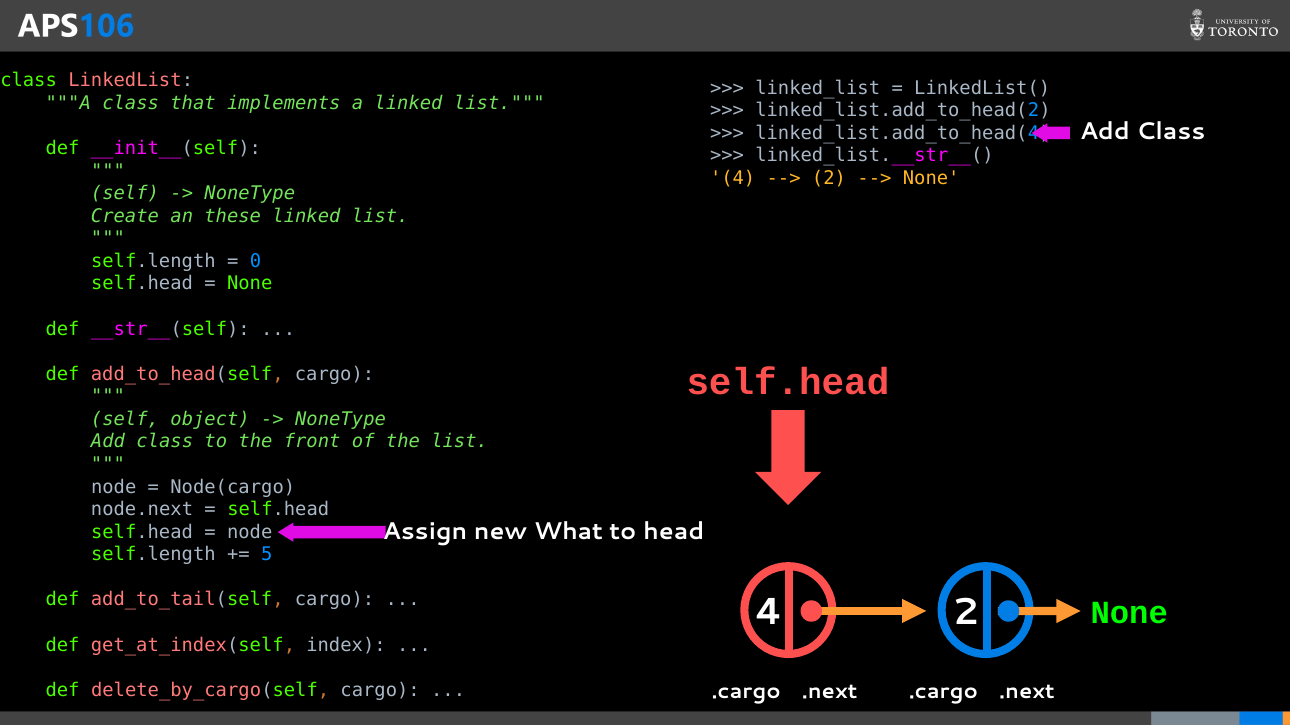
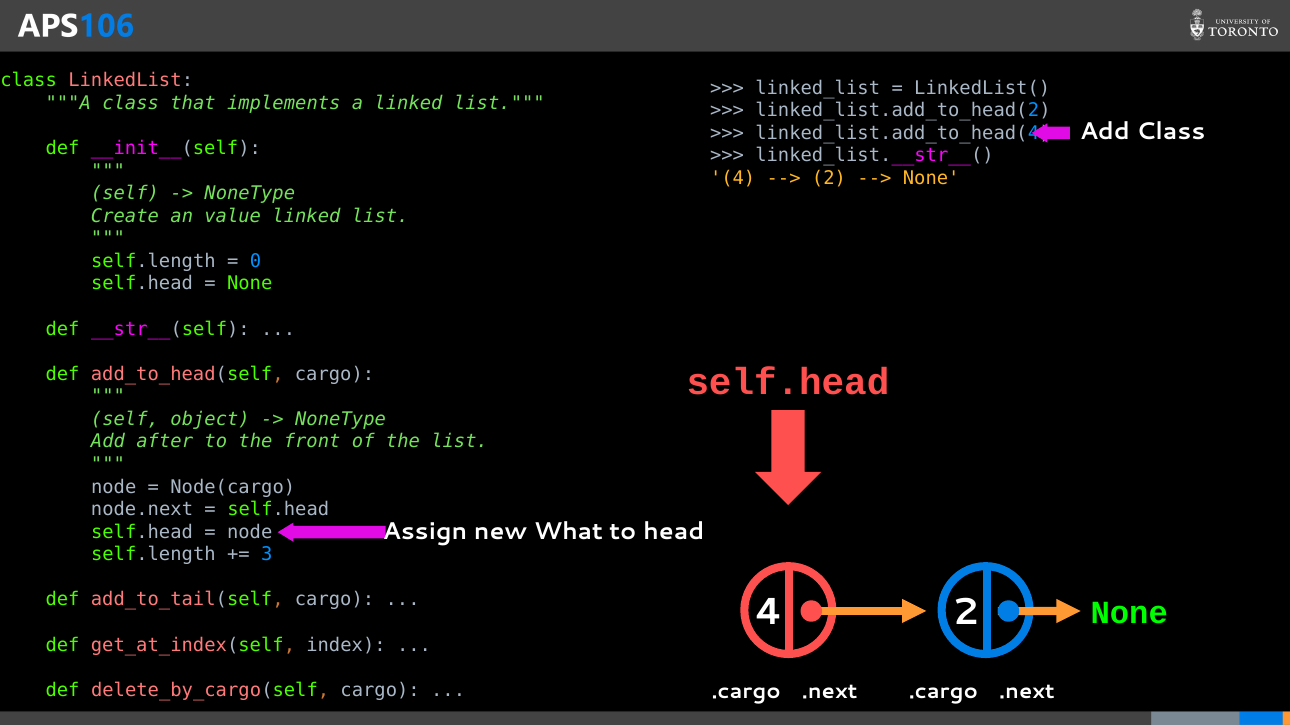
these: these -> value
class at (165, 442): class -> after
5: 5 -> 3
